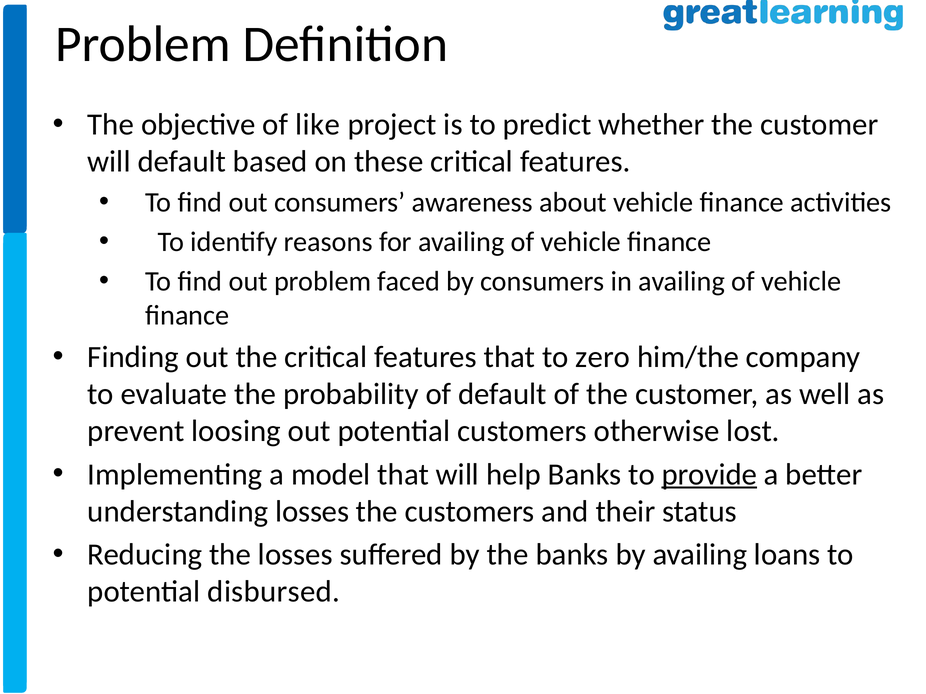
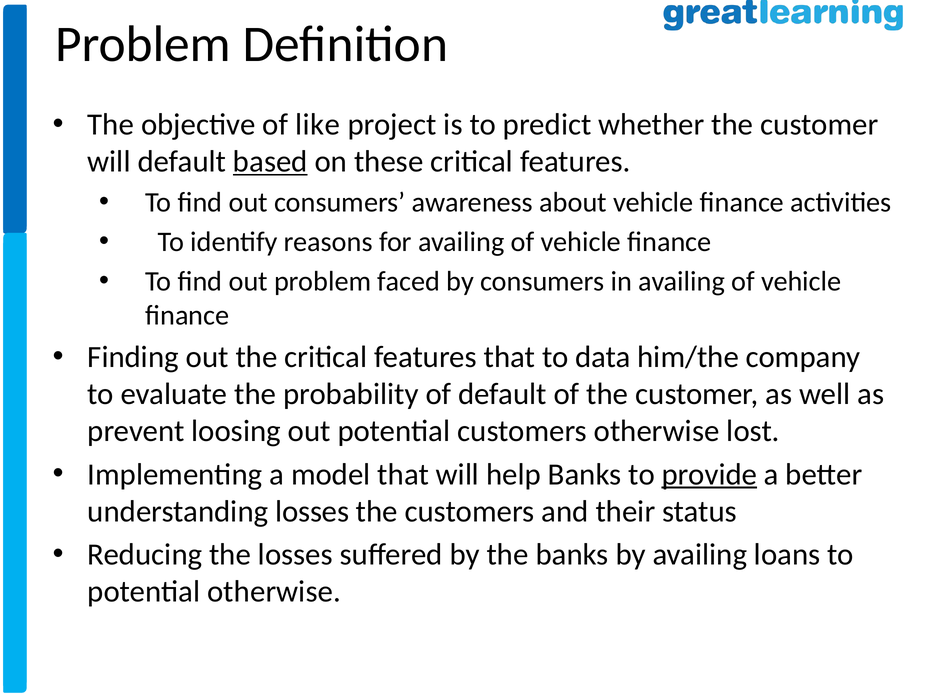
based underline: none -> present
zero: zero -> data
potential disbursed: disbursed -> otherwise
